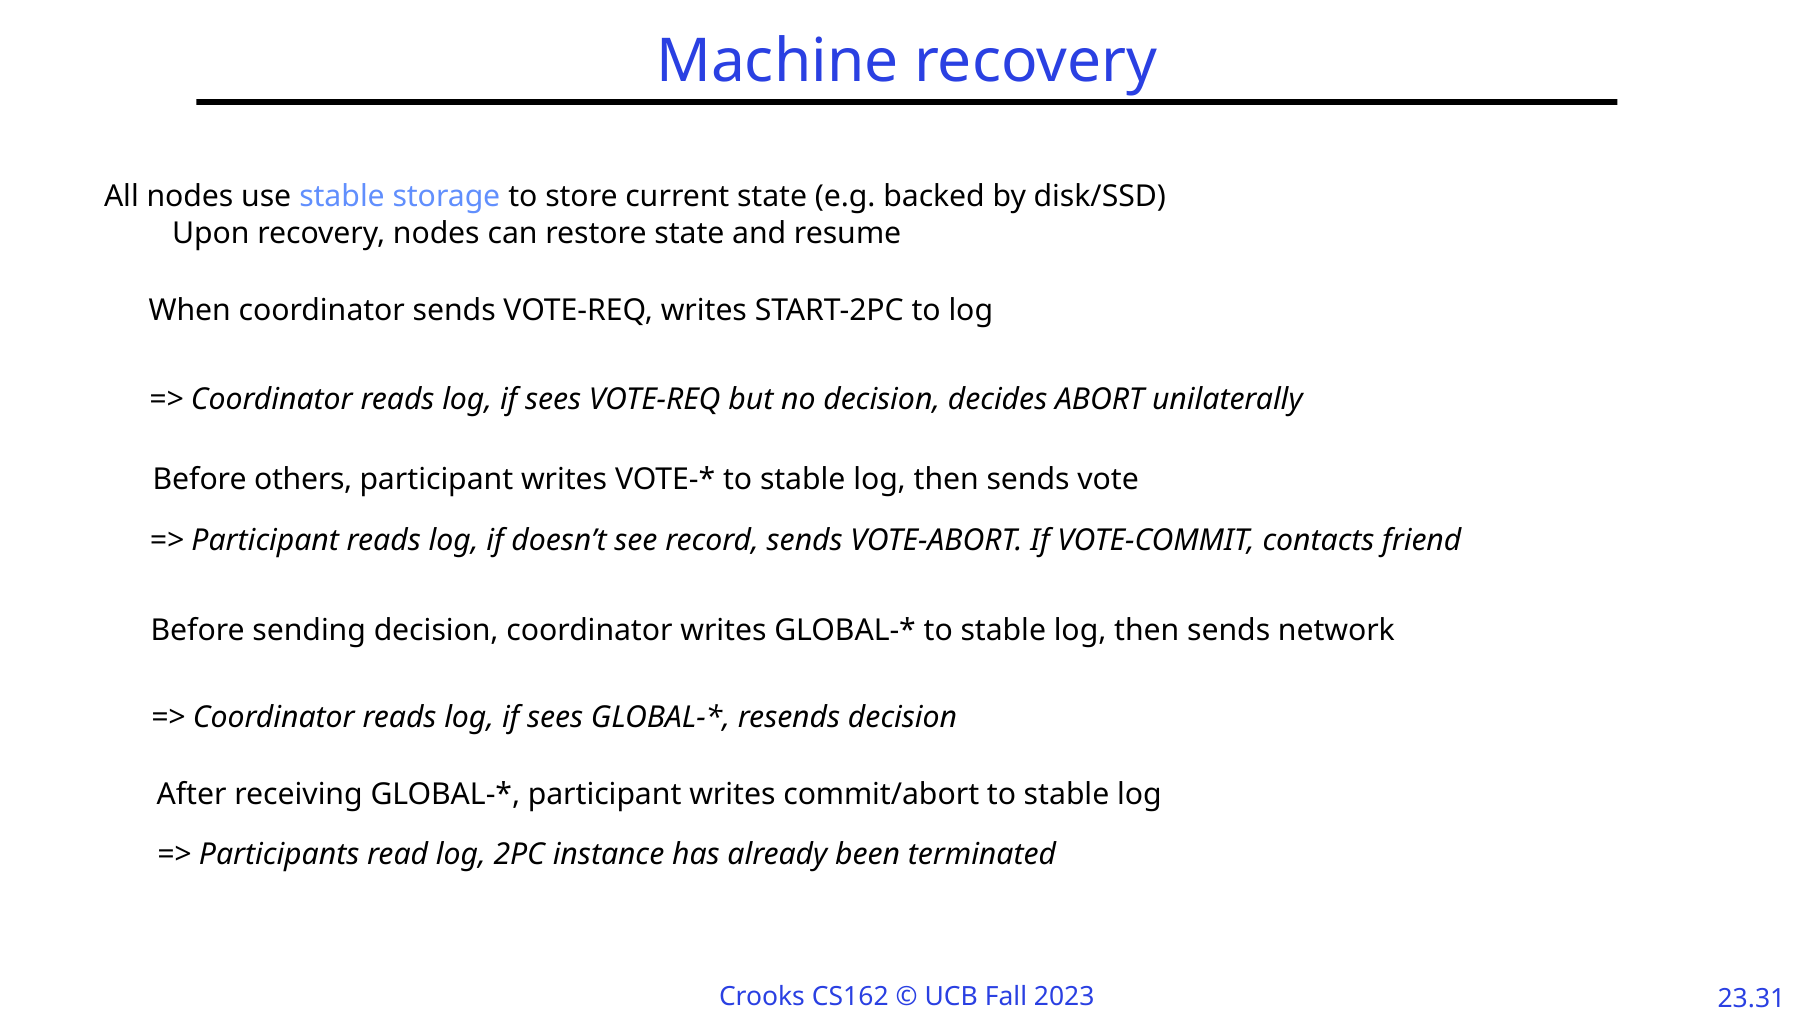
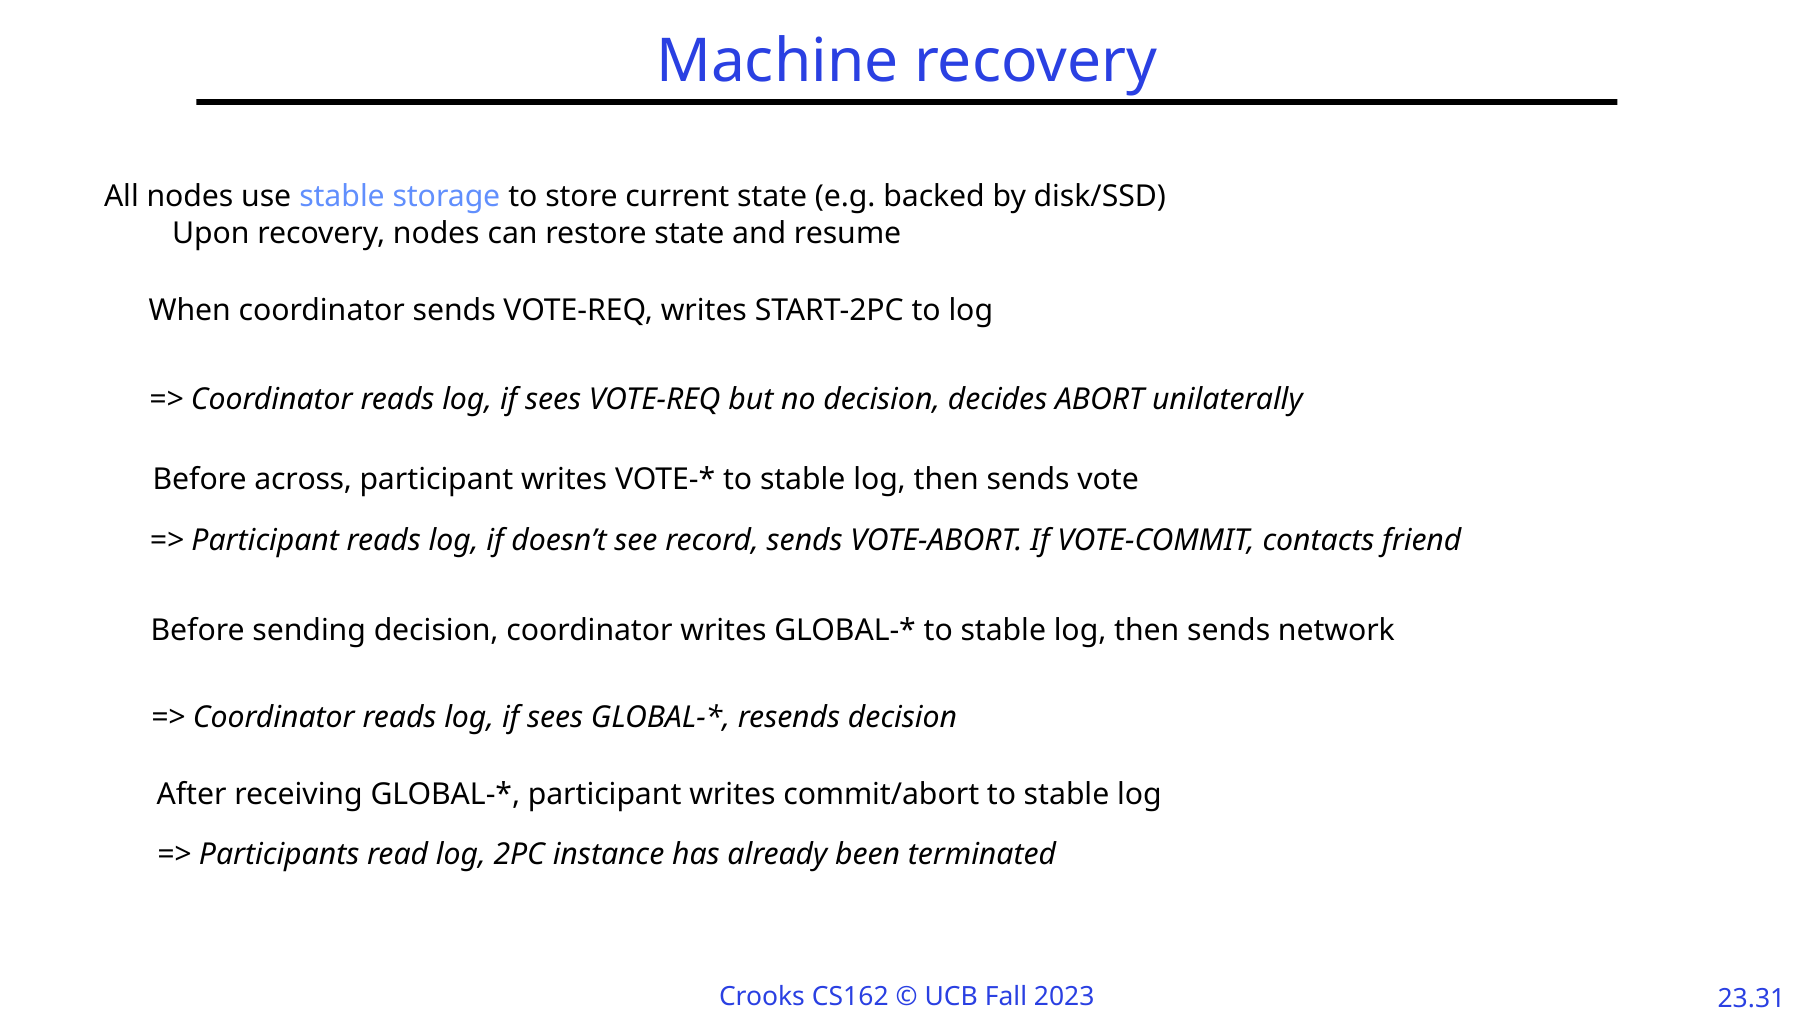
others: others -> across
